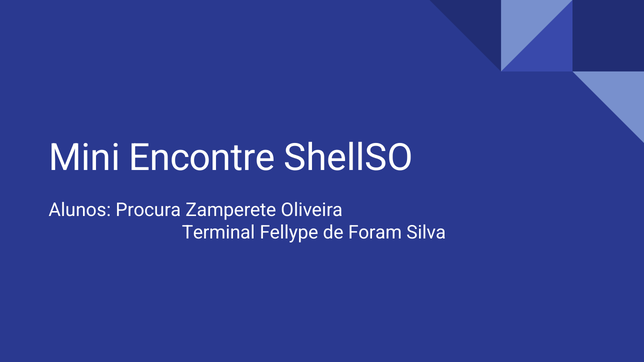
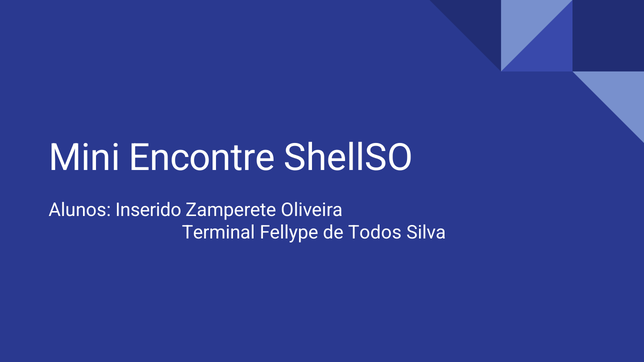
Procura: Procura -> Inserido
Foram: Foram -> Todos
